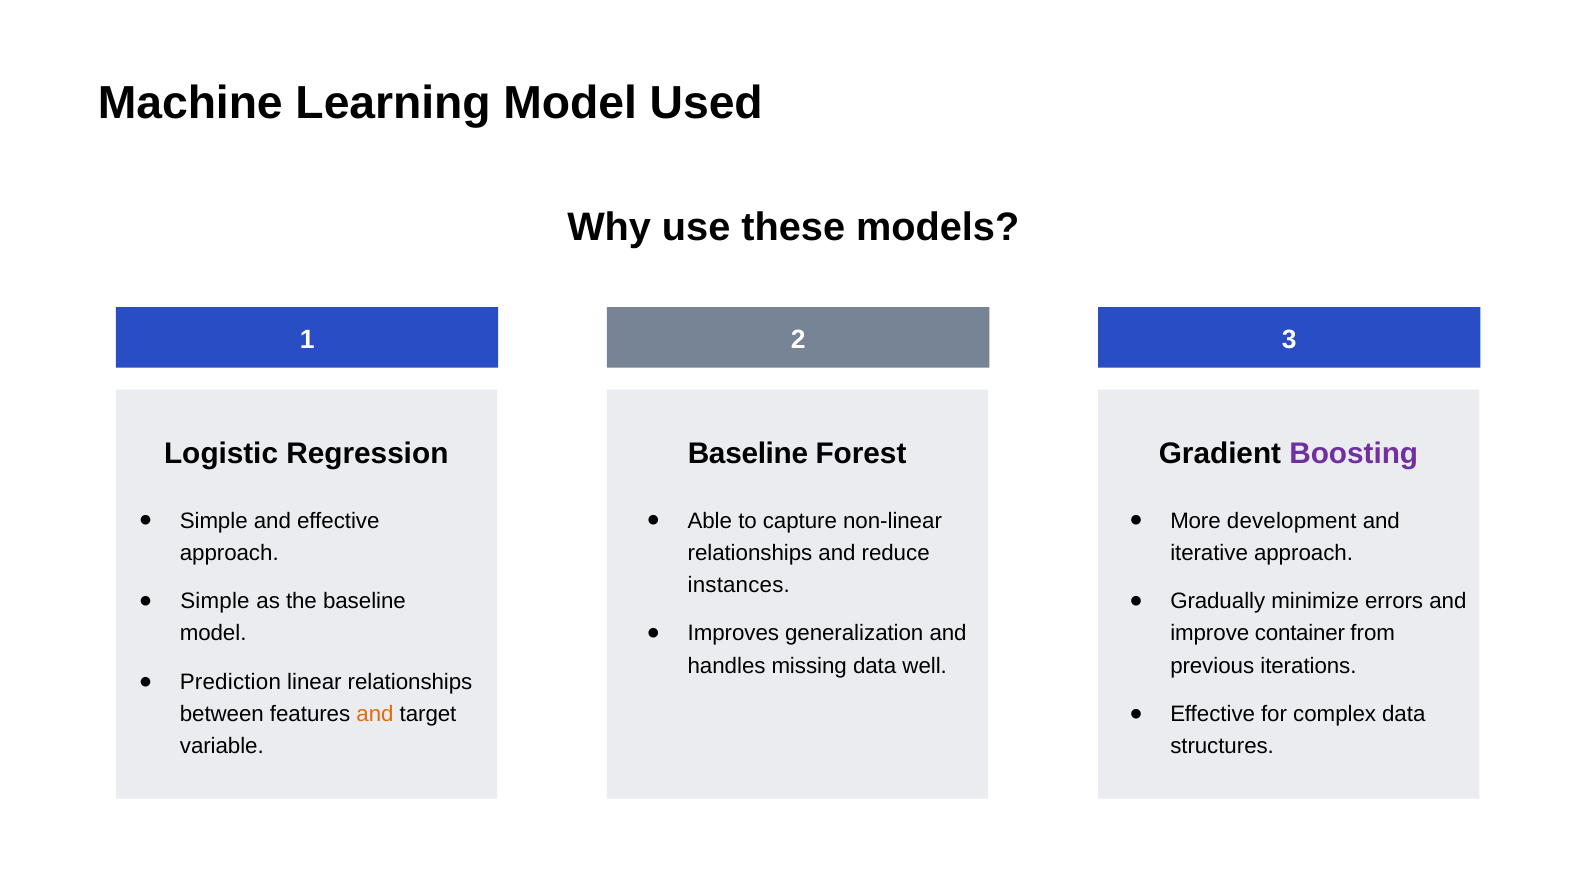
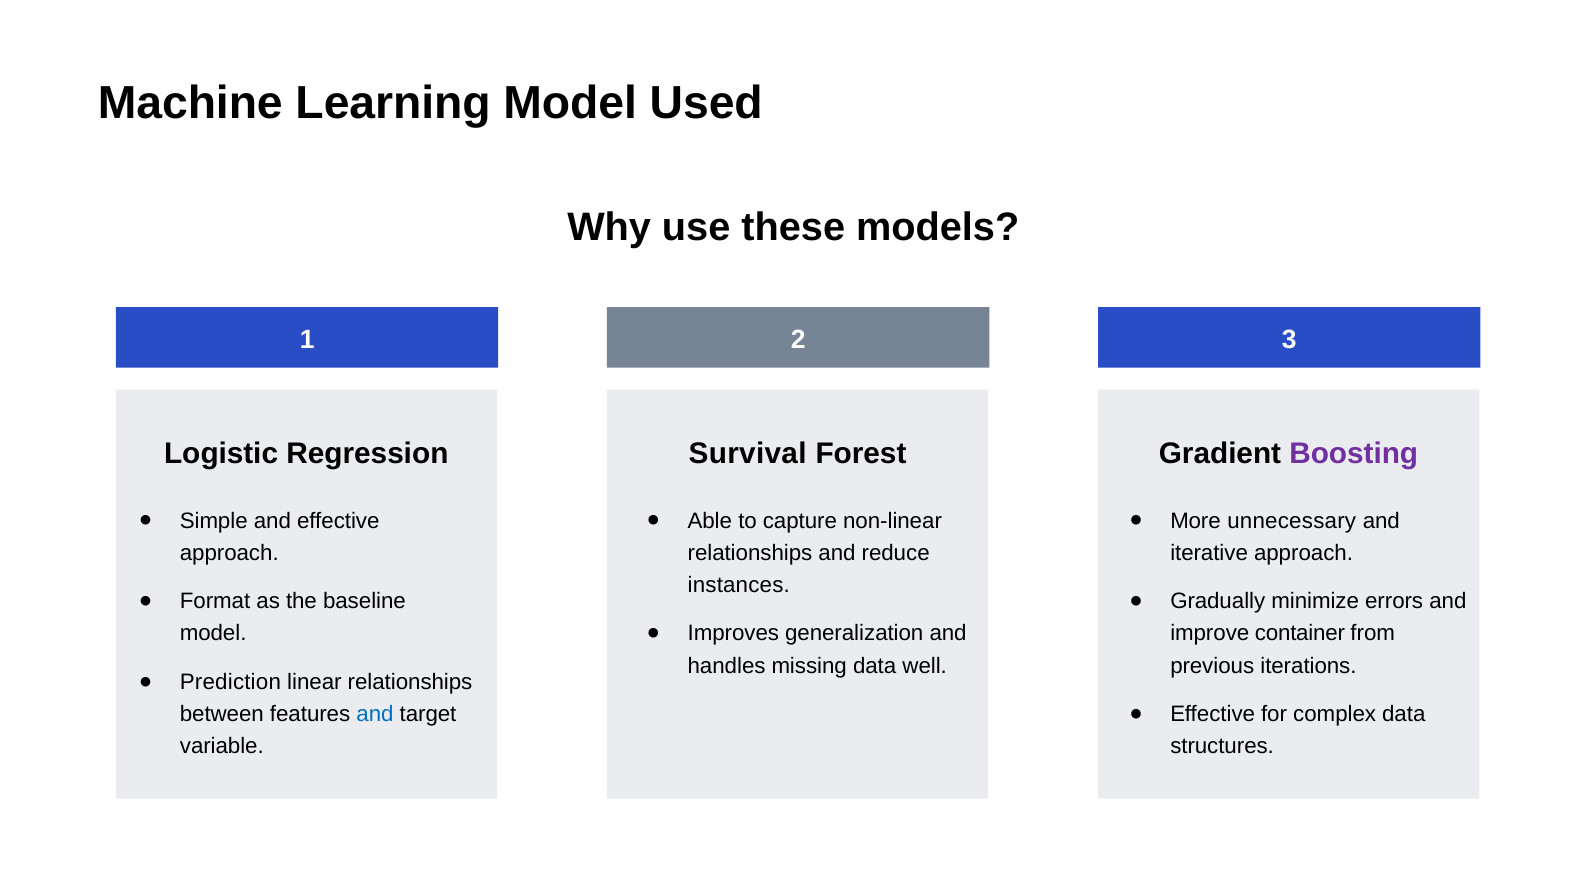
Baseline at (748, 454): Baseline -> Survival
development: development -> unnecessary
Simple at (215, 602): Simple -> Format
and at (375, 714) colour: orange -> blue
